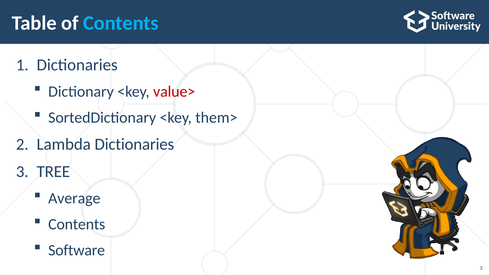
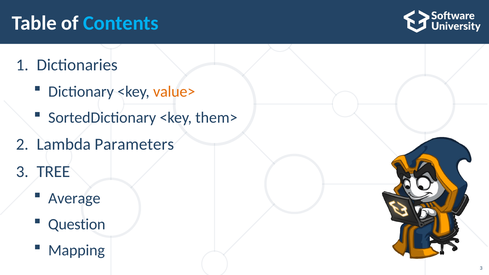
value> colour: red -> orange
Lambda Dictionaries: Dictionaries -> Parameters
Contents at (77, 224): Contents -> Question
Software: Software -> Mapping
